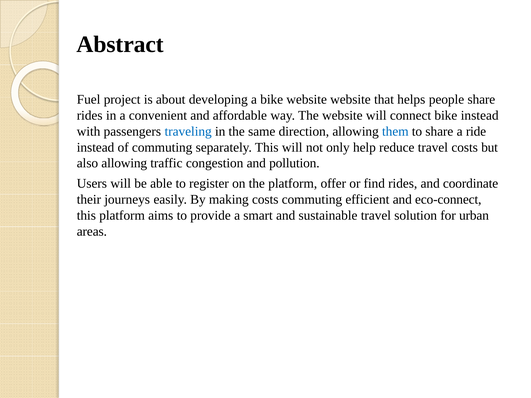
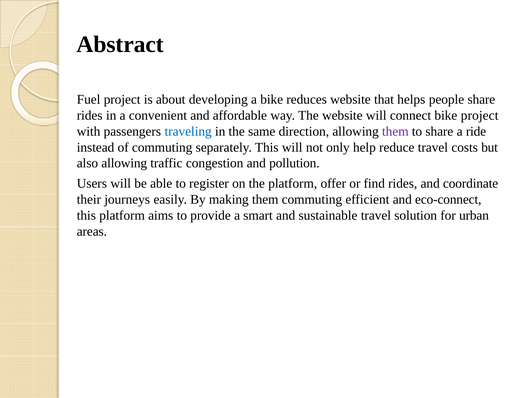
bike website: website -> reduces
bike instead: instead -> project
them at (395, 131) colour: blue -> purple
making costs: costs -> them
